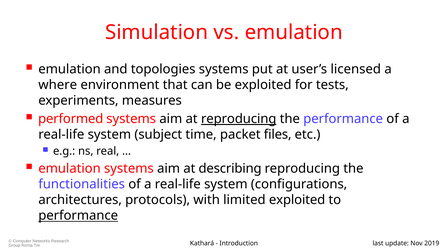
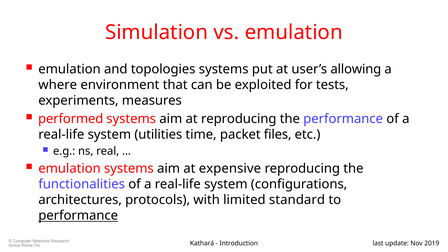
licensed: licensed -> allowing
reproducing at (239, 119) underline: present -> none
subject: subject -> utilities
describing: describing -> expensive
limited exploited: exploited -> standard
